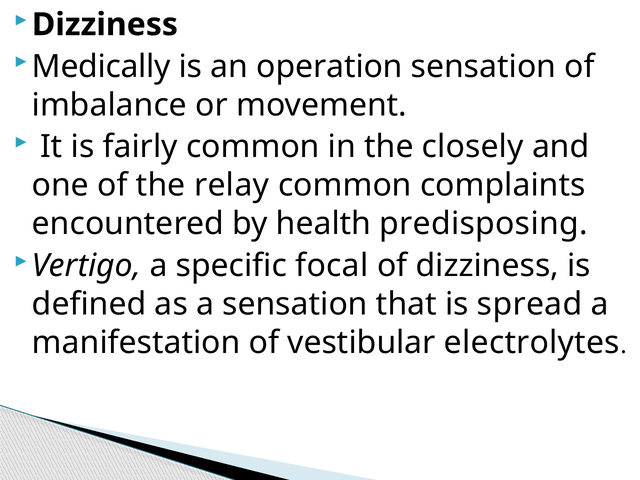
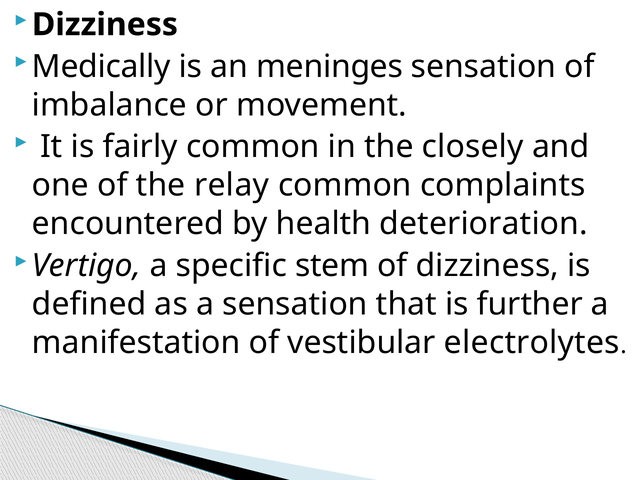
operation: operation -> meninges
predisposing: predisposing -> deterioration
focal: focal -> stem
spread: spread -> further
